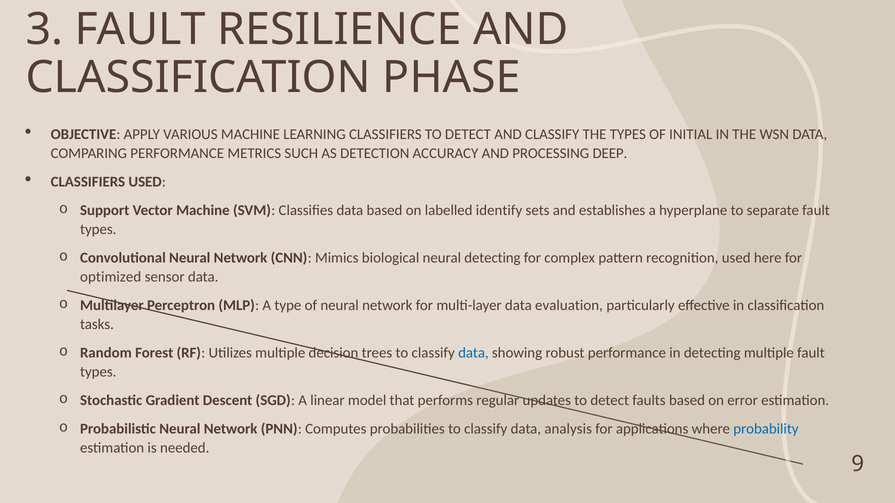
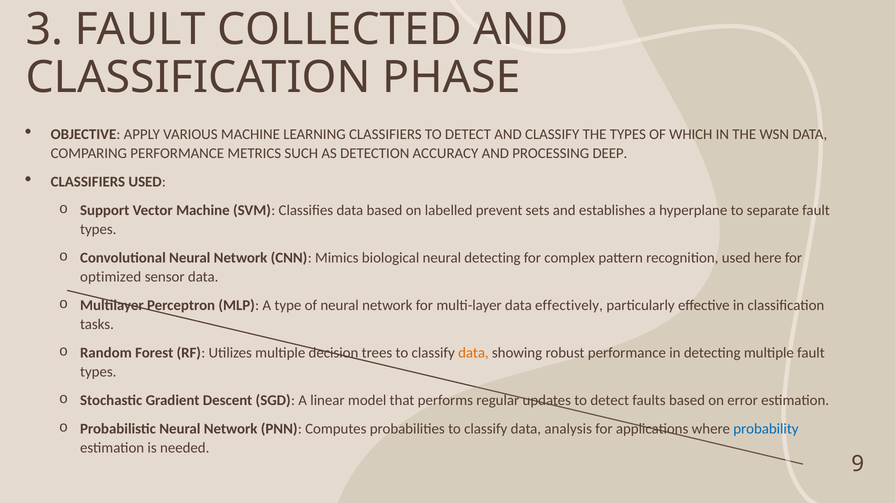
RESILIENCE: RESILIENCE -> COLLECTED
INITIAL: INITIAL -> WHICH
identify: identify -> prevent
evaluation: evaluation -> effectively
data at (473, 353) colour: blue -> orange
